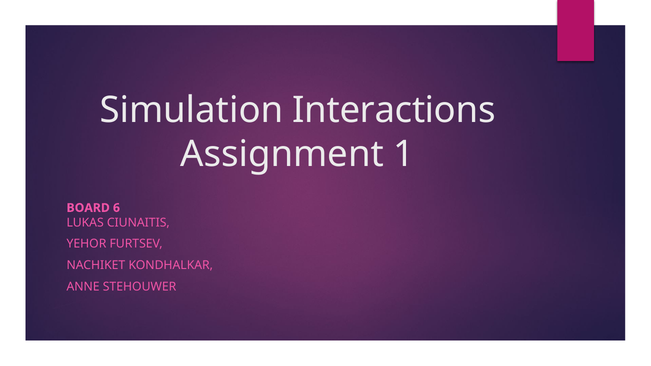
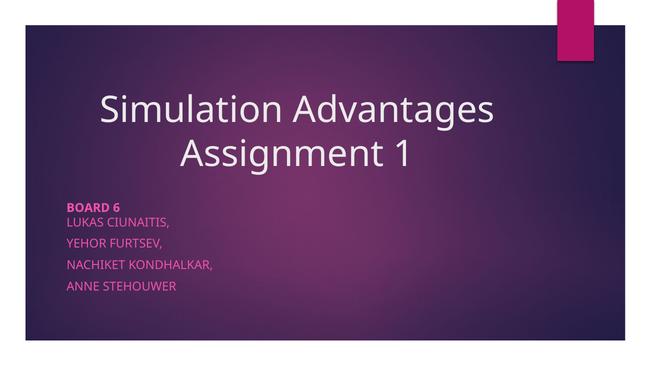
Interactions: Interactions -> Advantages
